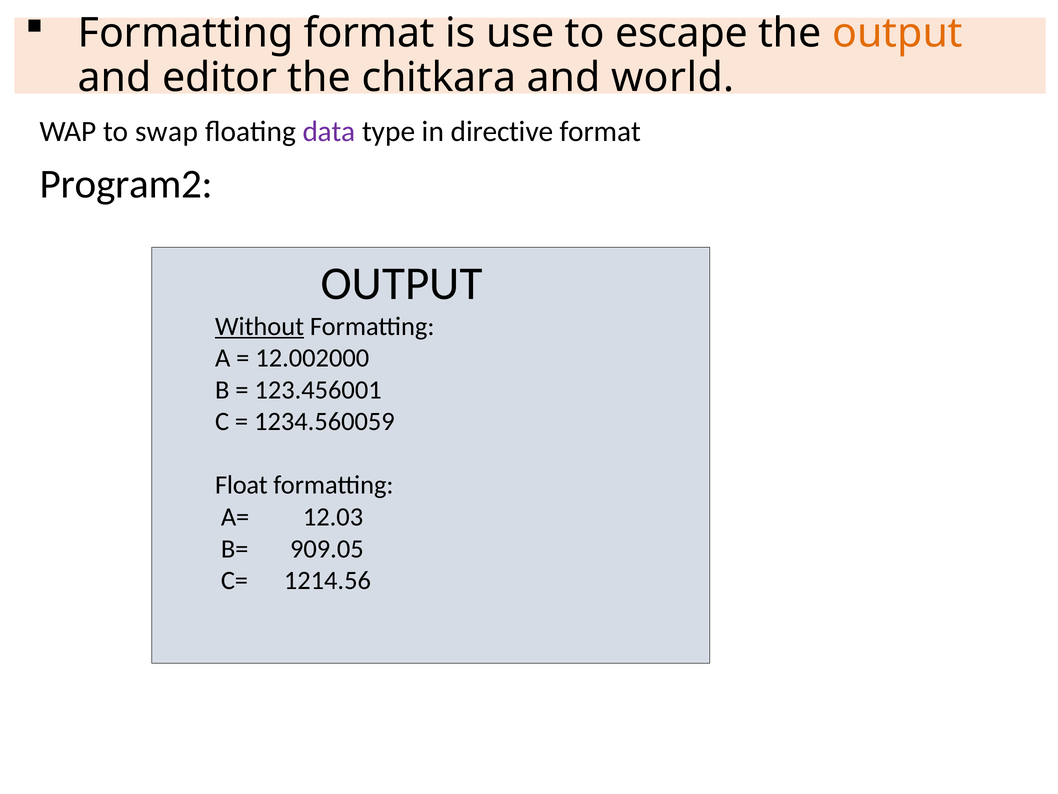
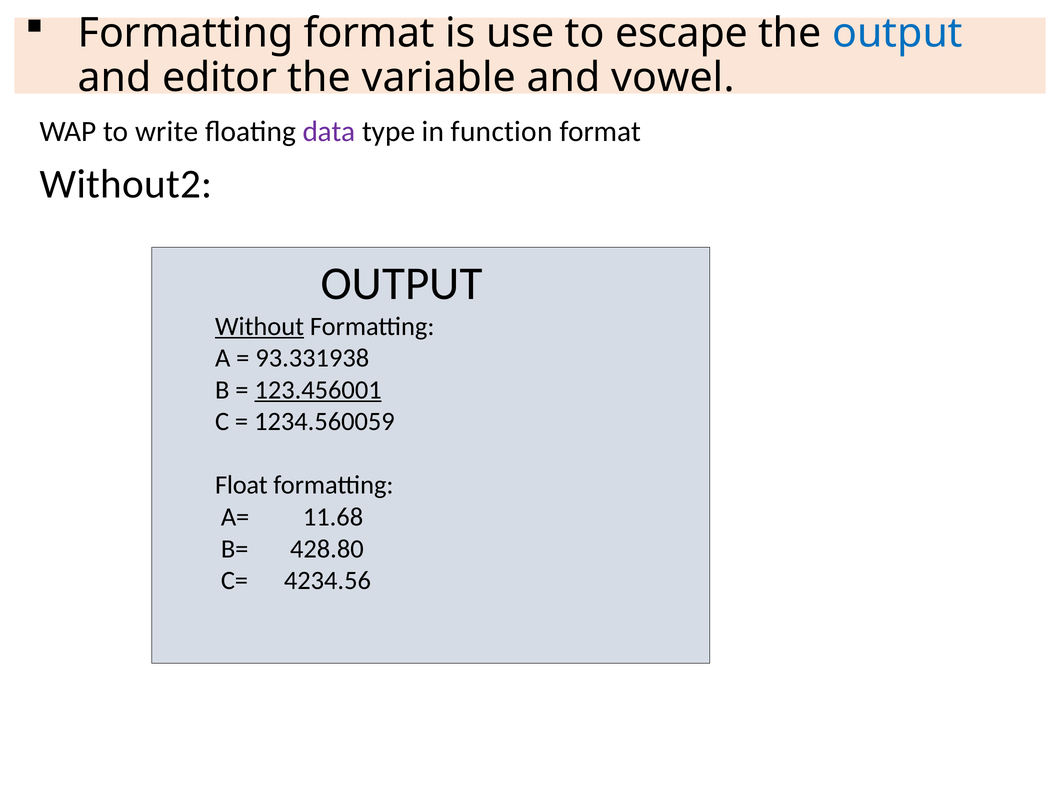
output at (897, 33) colour: orange -> blue
chitkara: chitkara -> variable
world: world -> vowel
swap: swap -> write
directive: directive -> function
Program2: Program2 -> Without2
12.002000: 12.002000 -> 93.331938
123.456001 underline: none -> present
12.03: 12.03 -> 11.68
909.05: 909.05 -> 428.80
1214.56: 1214.56 -> 4234.56
